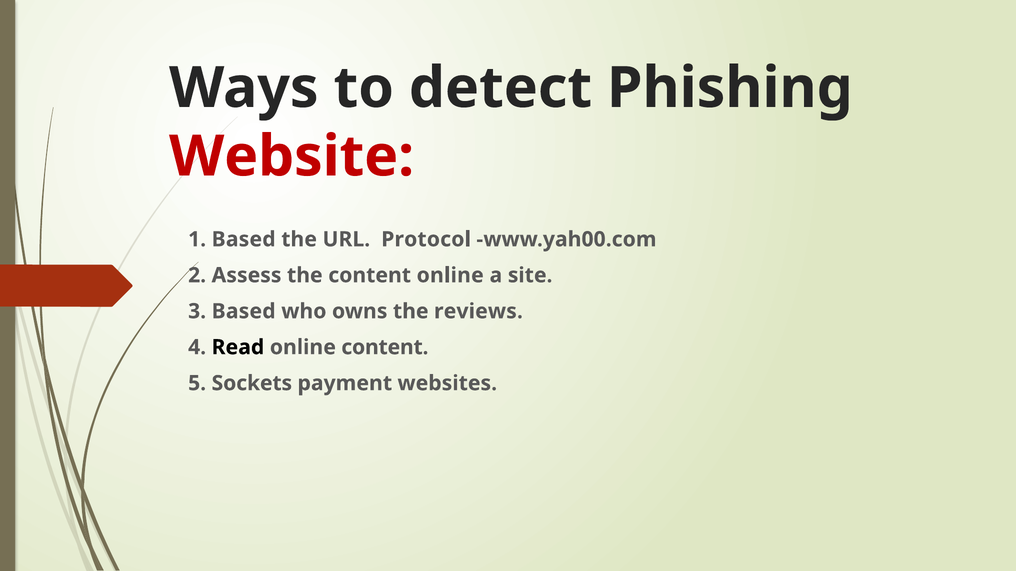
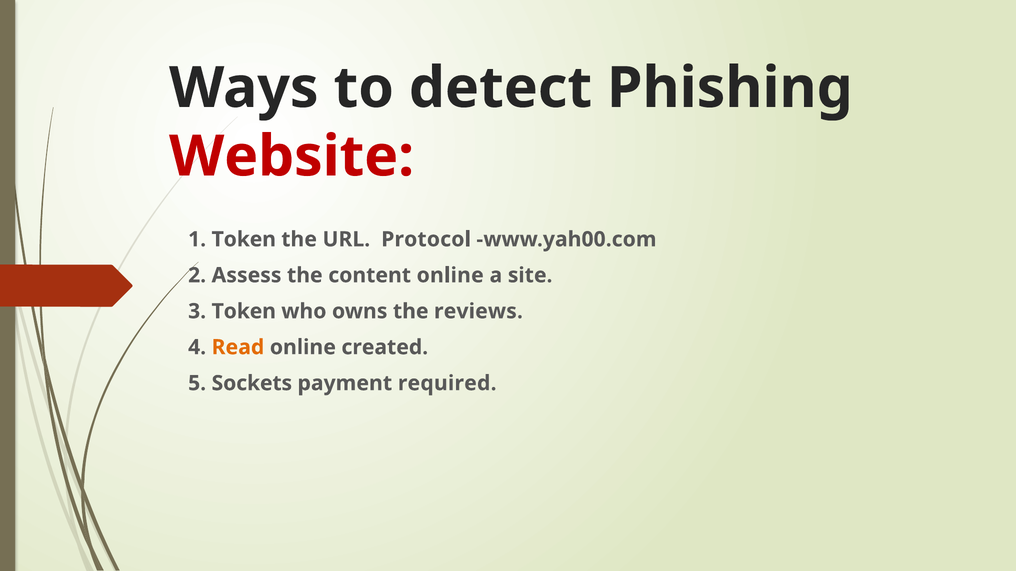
1 Based: Based -> Token
3 Based: Based -> Token
Read colour: black -> orange
online content: content -> created
websites: websites -> required
